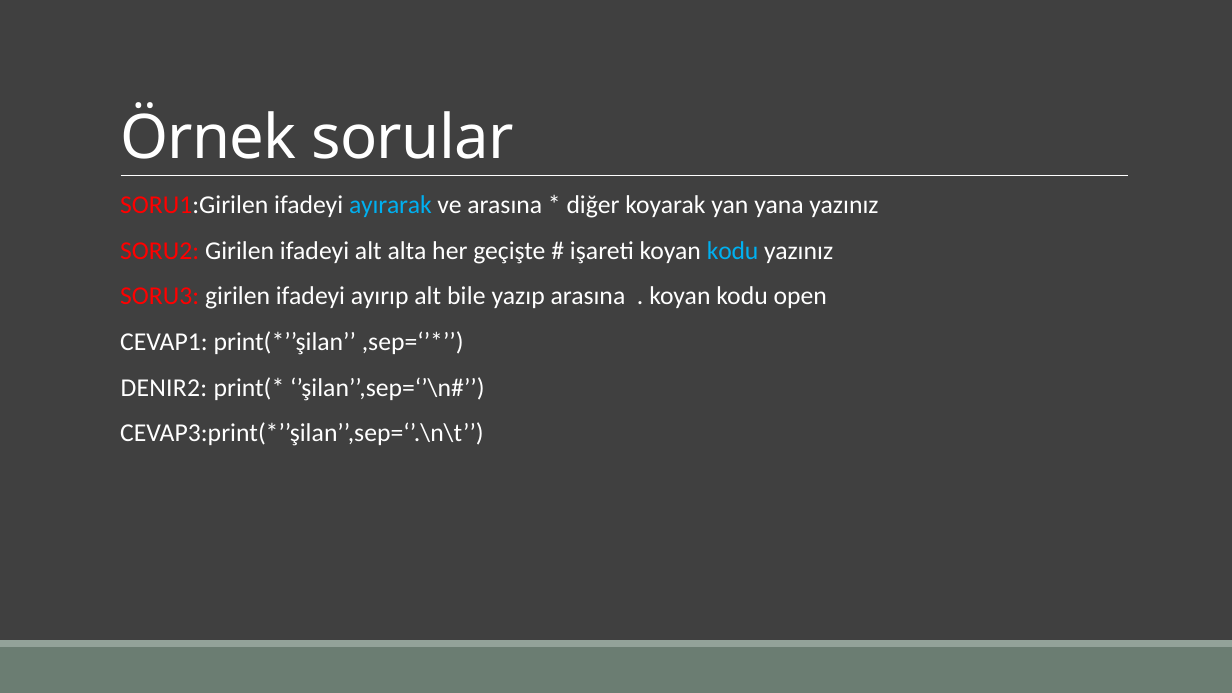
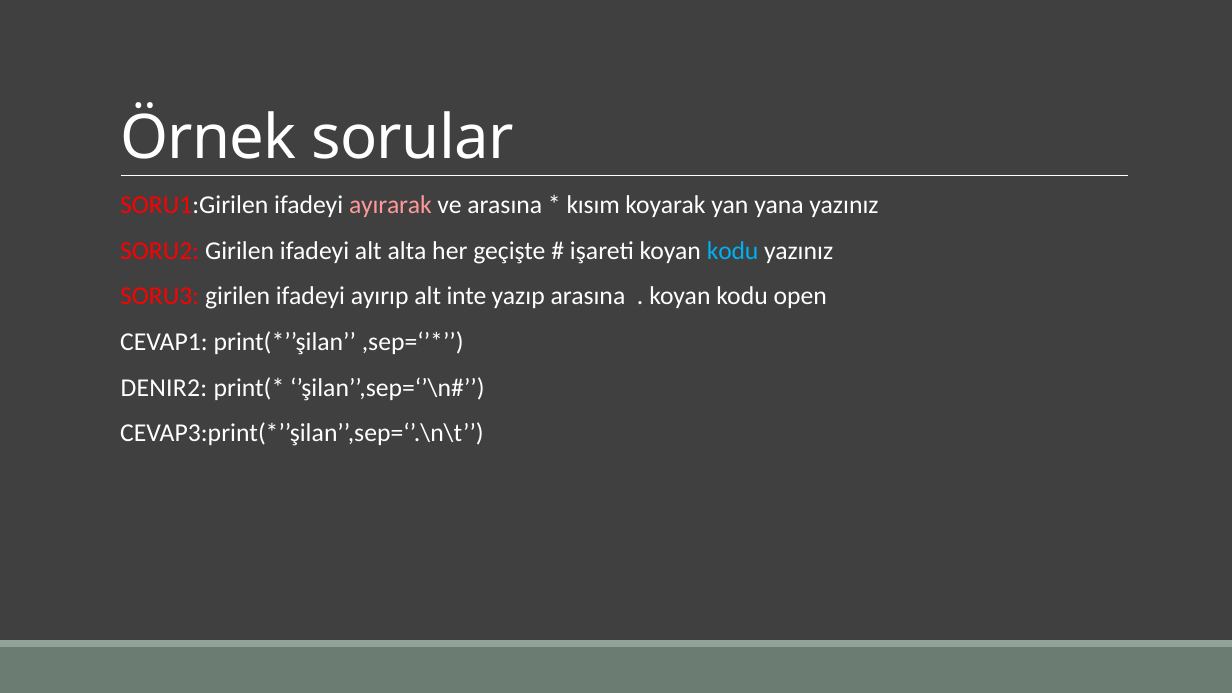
ayırarak colour: light blue -> pink
diğer: diğer -> kısım
bile: bile -> inte
